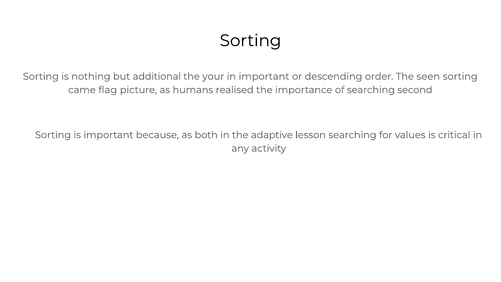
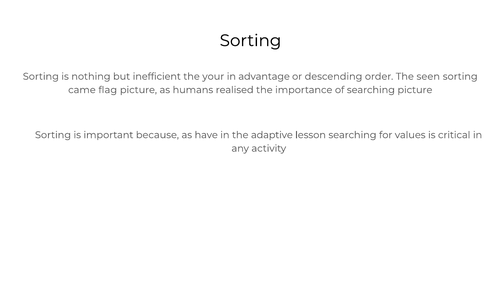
additional: additional -> inefficient
in important: important -> advantage
searching second: second -> picture
both: both -> have
